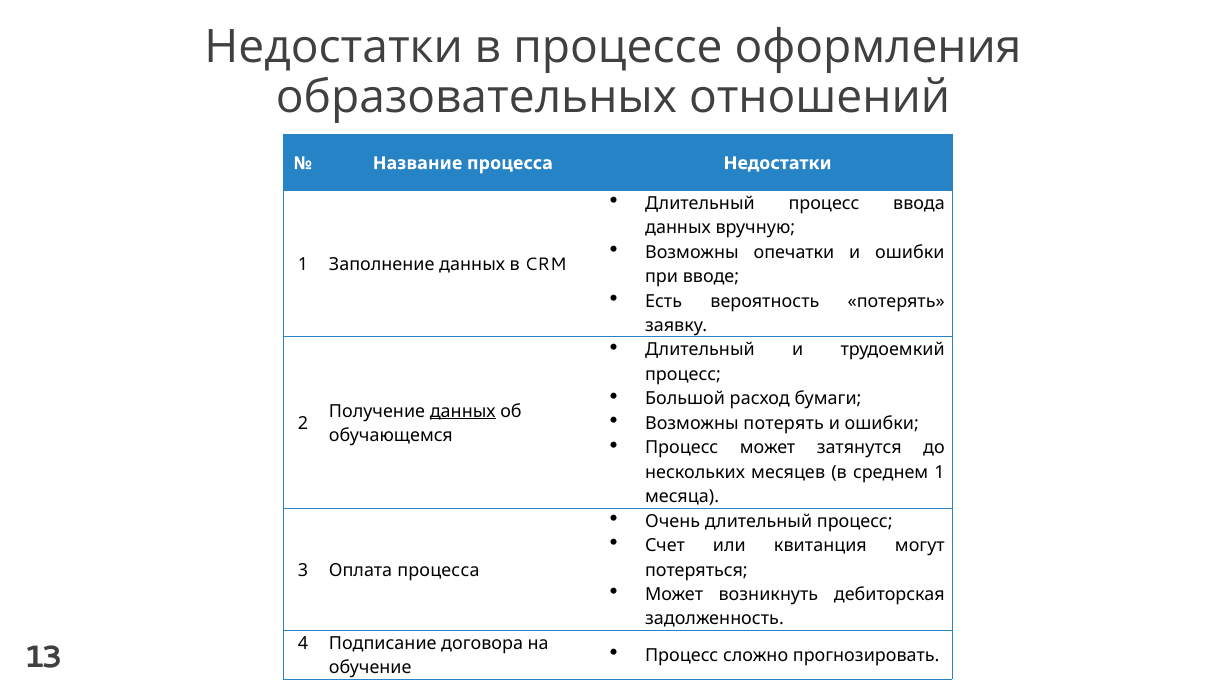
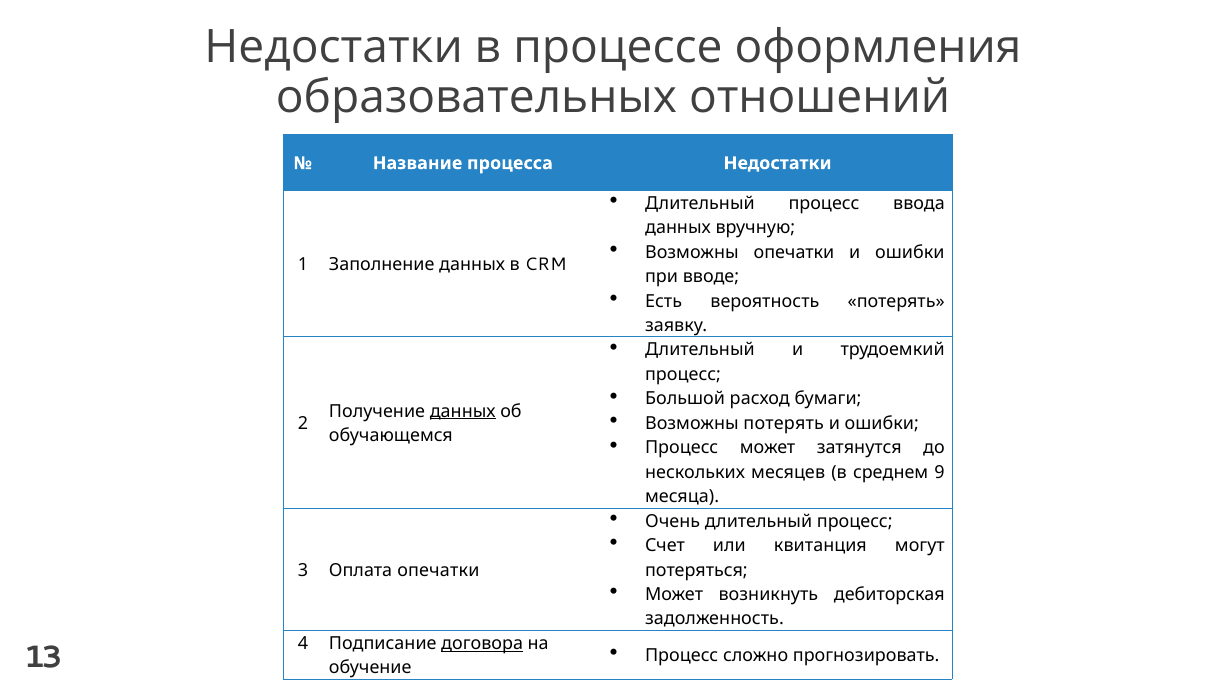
среднем 1: 1 -> 9
Оплата процесса: процесса -> опечатки
договора underline: none -> present
